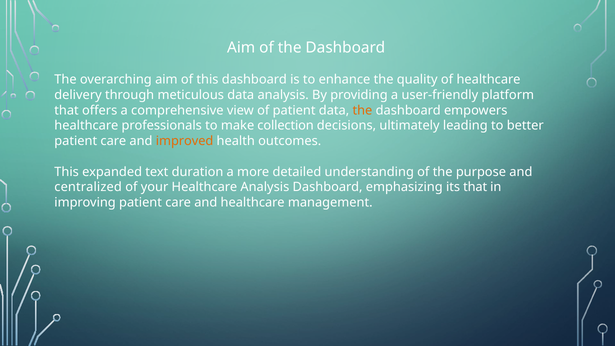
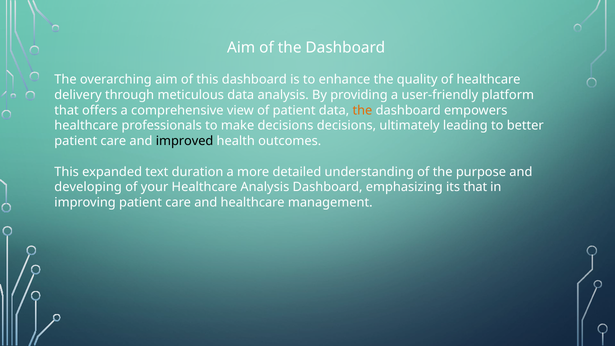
make collection: collection -> decisions
improved colour: orange -> black
centralized: centralized -> developing
